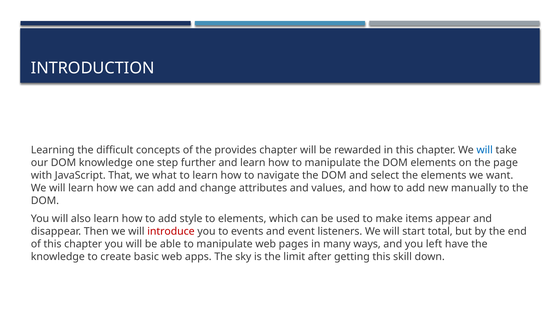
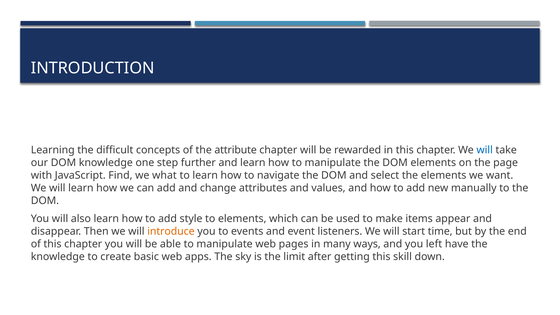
provides: provides -> attribute
That: That -> Find
introduce colour: red -> orange
total: total -> time
